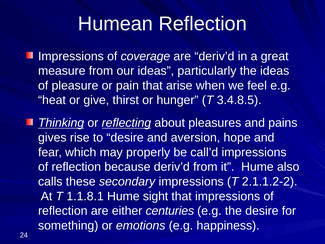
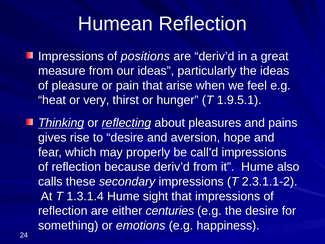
coverage: coverage -> positions
give: give -> very
3.4.8.5: 3.4.8.5 -> 1.9.5.1
2.1.1.2-2: 2.1.1.2-2 -> 2.3.1.1-2
1.1.8.1: 1.1.8.1 -> 1.3.1.4
